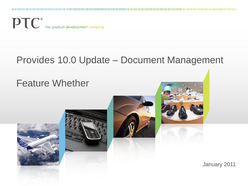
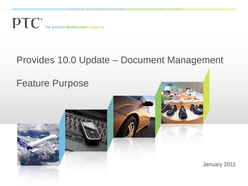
Whether: Whether -> Purpose
